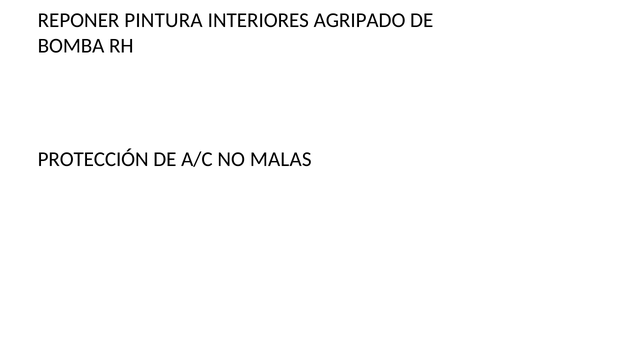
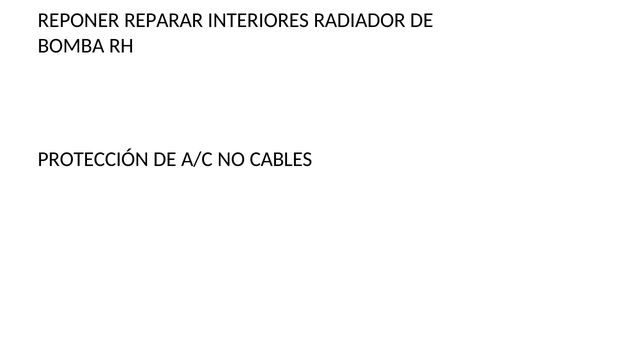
PINTURA: PINTURA -> REPARAR
AGRIPADO: AGRIPADO -> RADIADOR
MALAS: MALAS -> CABLES
